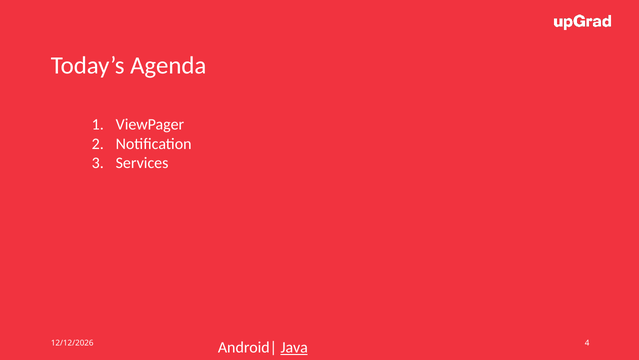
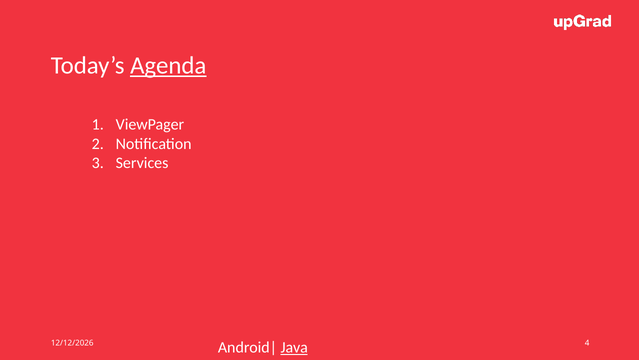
Agenda underline: none -> present
